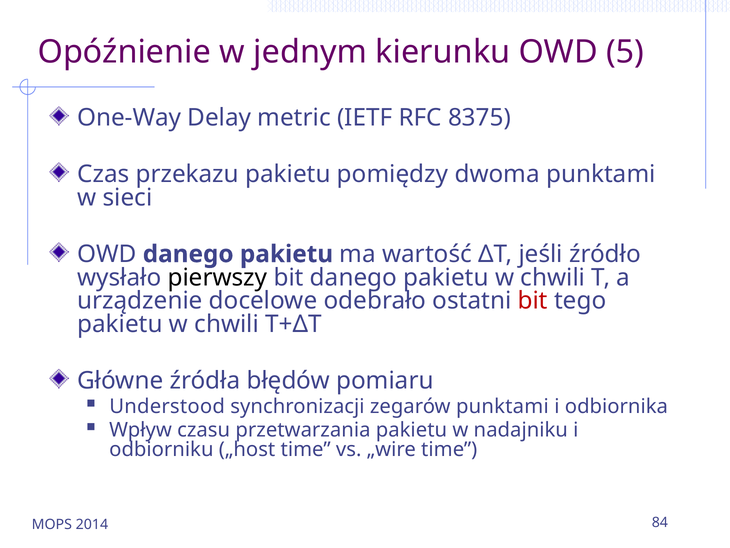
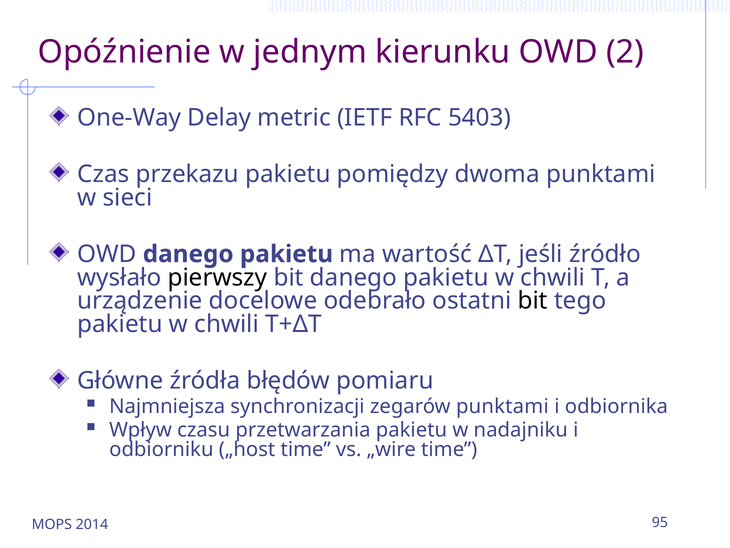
5: 5 -> 2
8375: 8375 -> 5403
bit at (533, 301) colour: red -> black
Understood: Understood -> Najmniejsza
84: 84 -> 95
